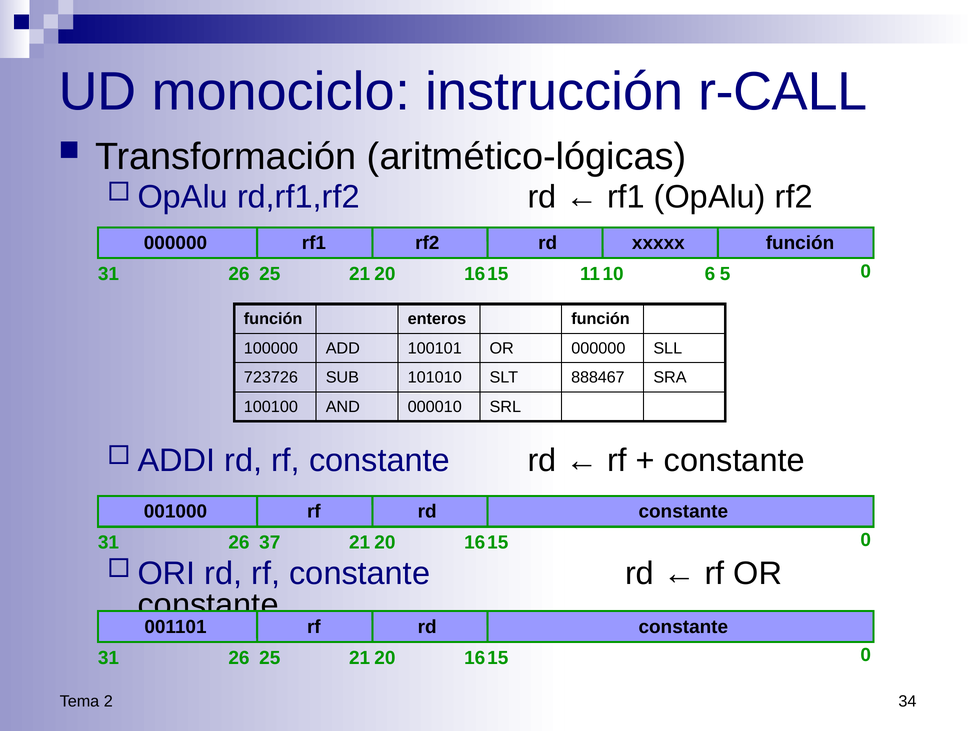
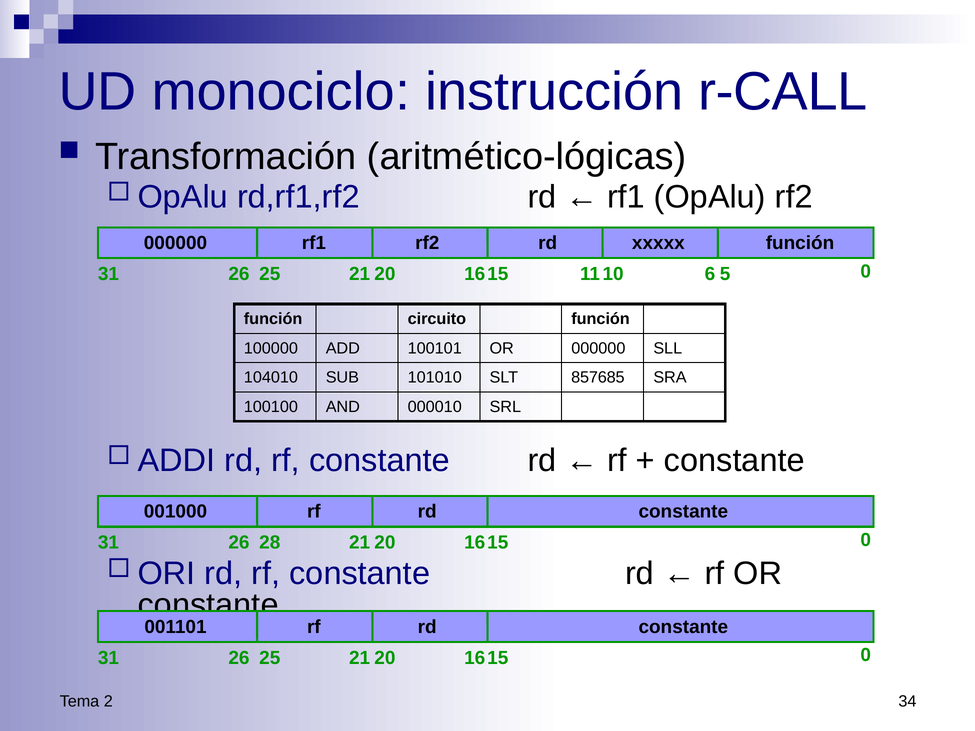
enteros: enteros -> circuito
723726: 723726 -> 104010
888467: 888467 -> 857685
37: 37 -> 28
